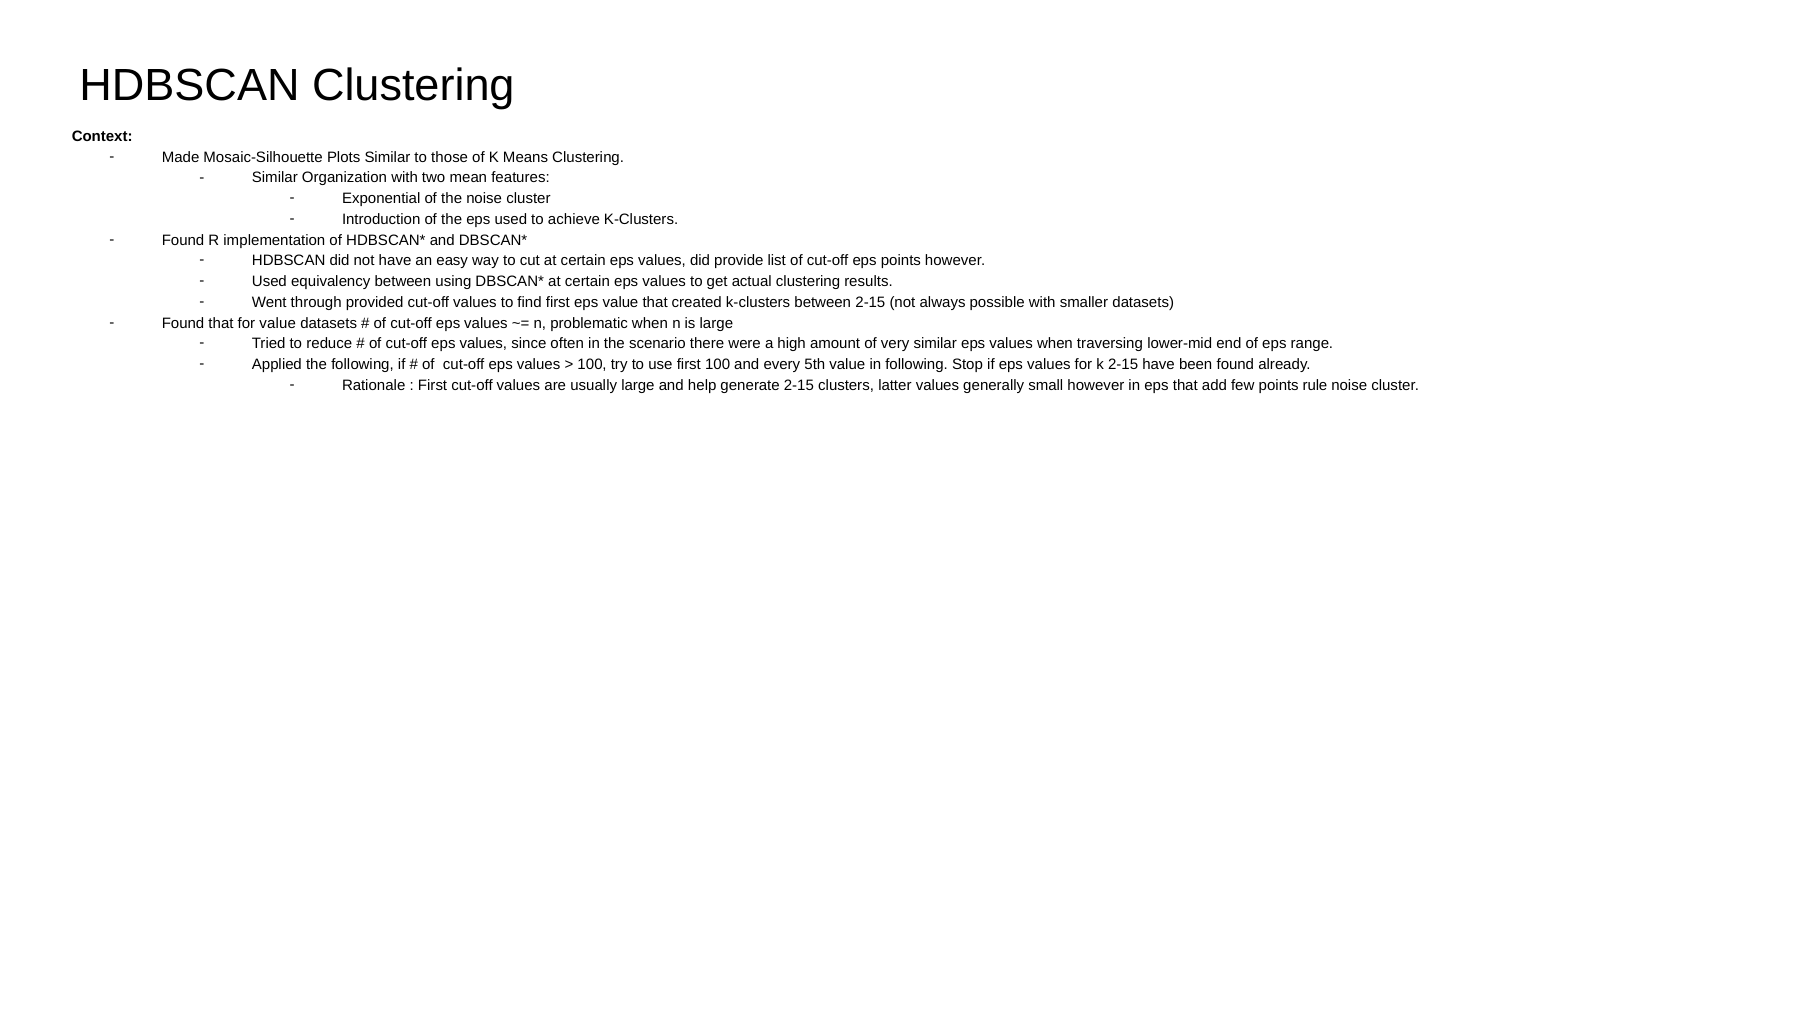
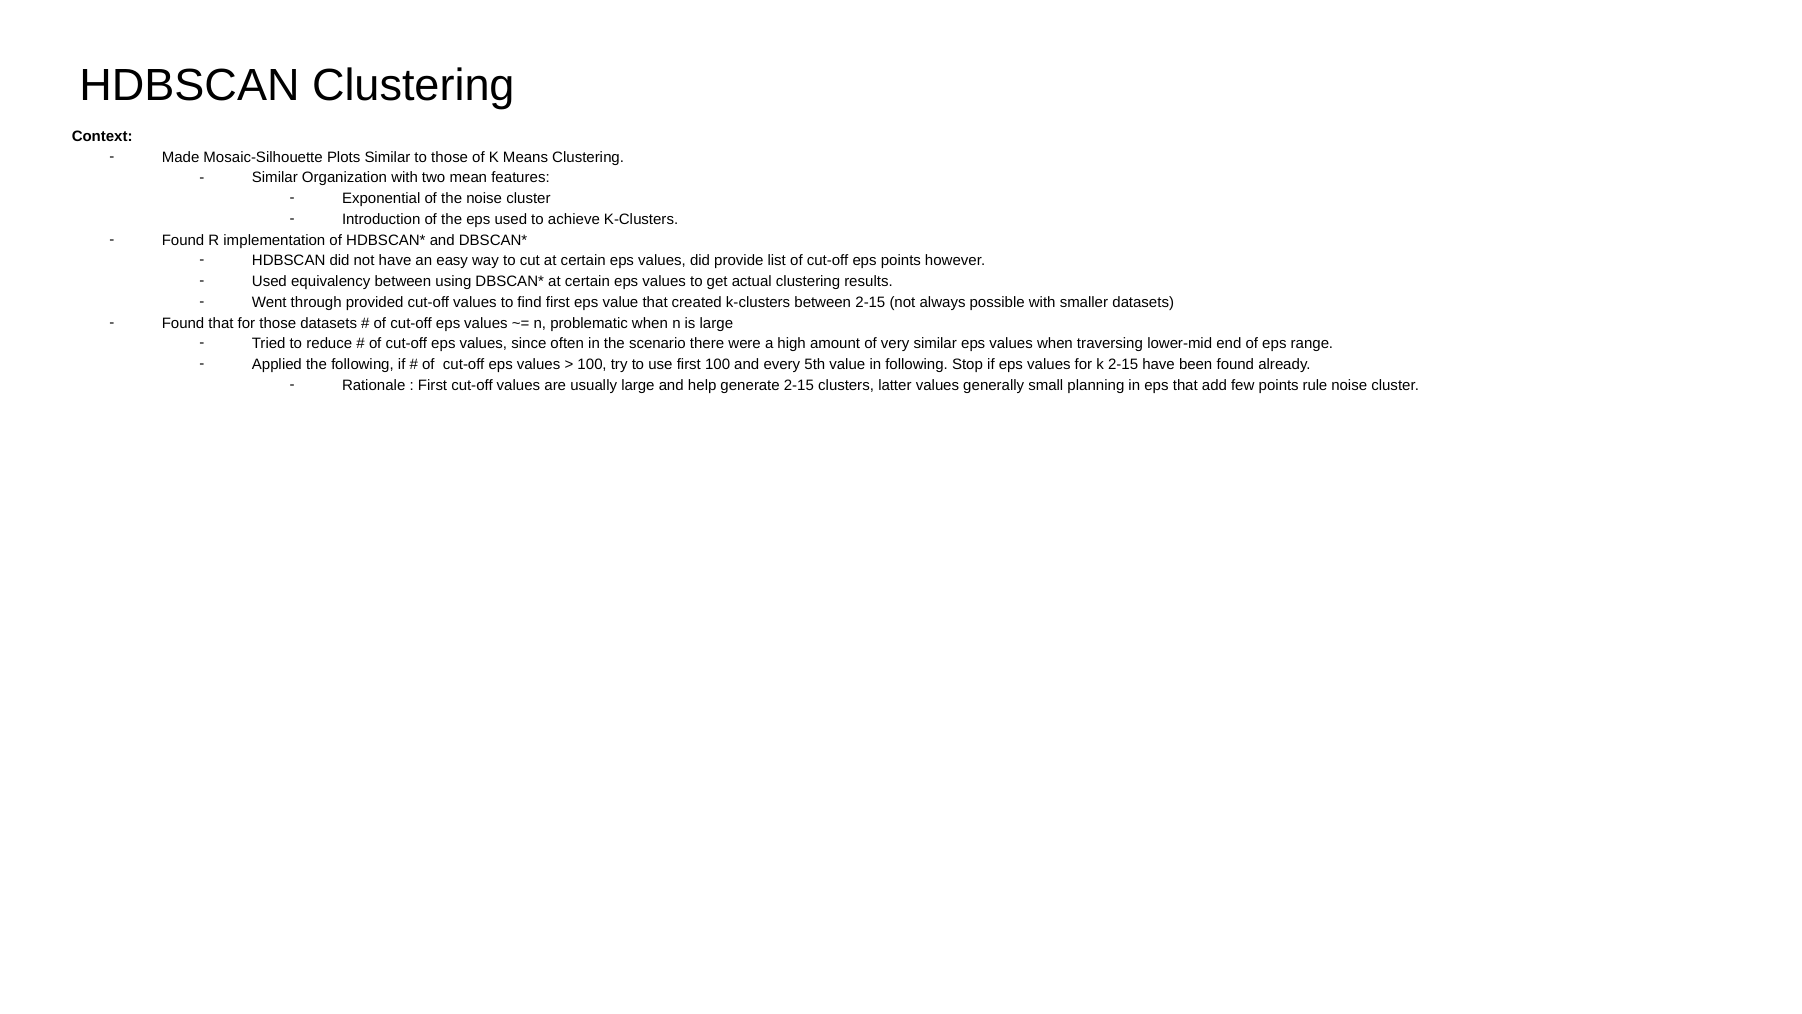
for value: value -> those
small however: however -> planning
